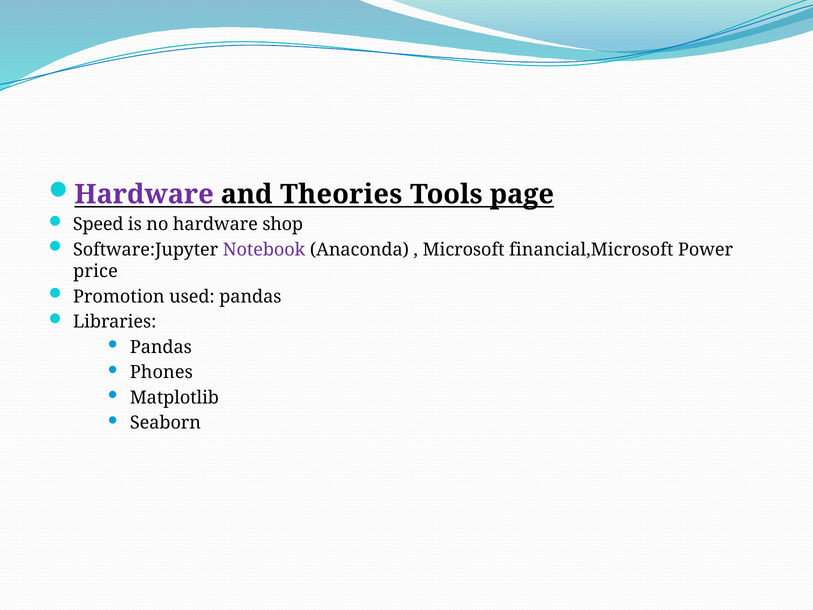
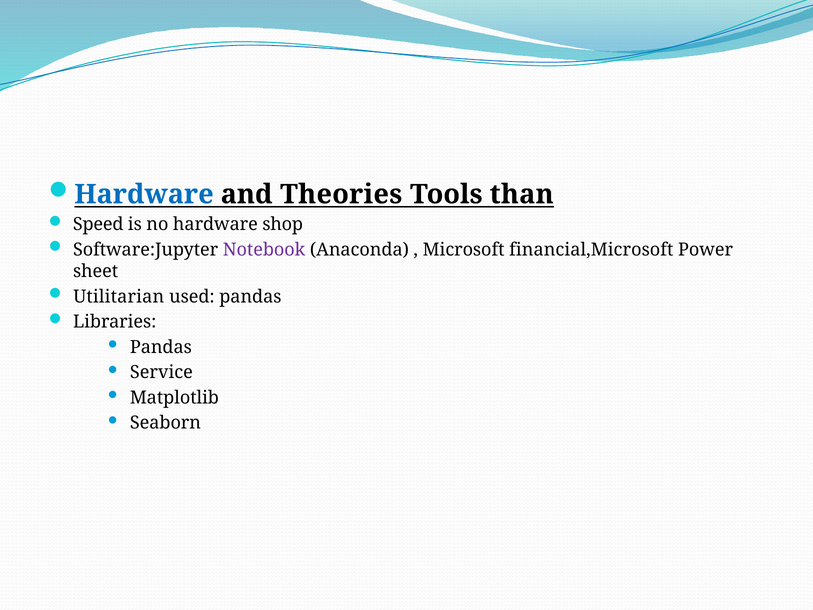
Hardware at (144, 194) colour: purple -> blue
page: page -> than
price: price -> sheet
Promotion: Promotion -> Utilitarian
Phones: Phones -> Service
